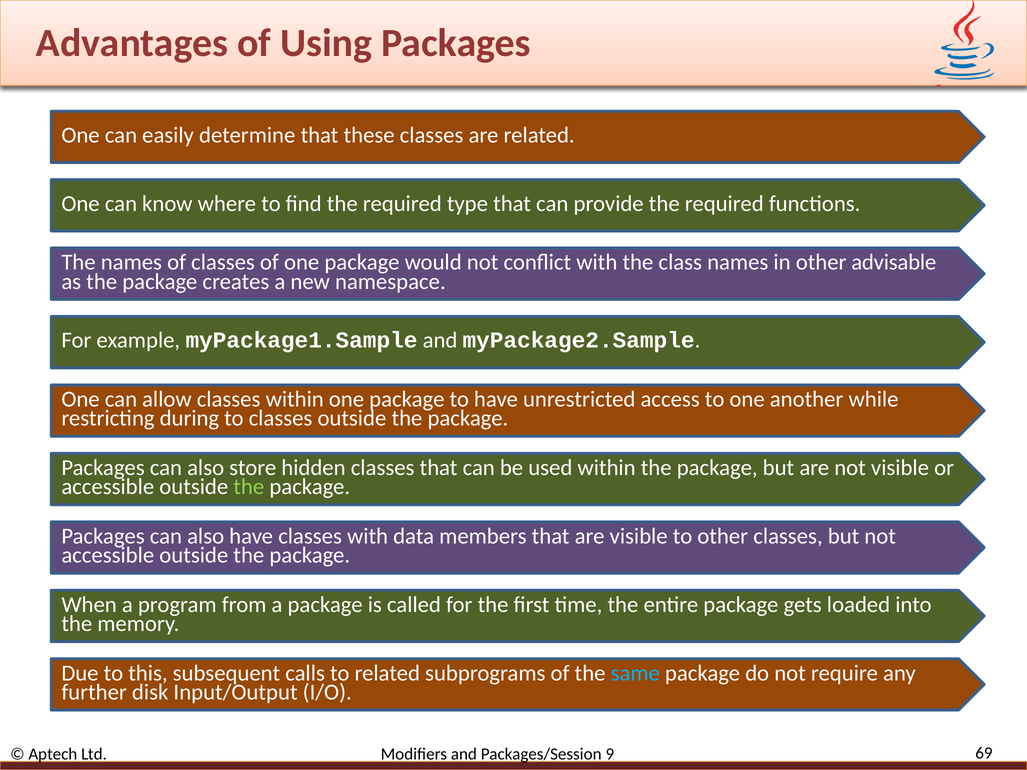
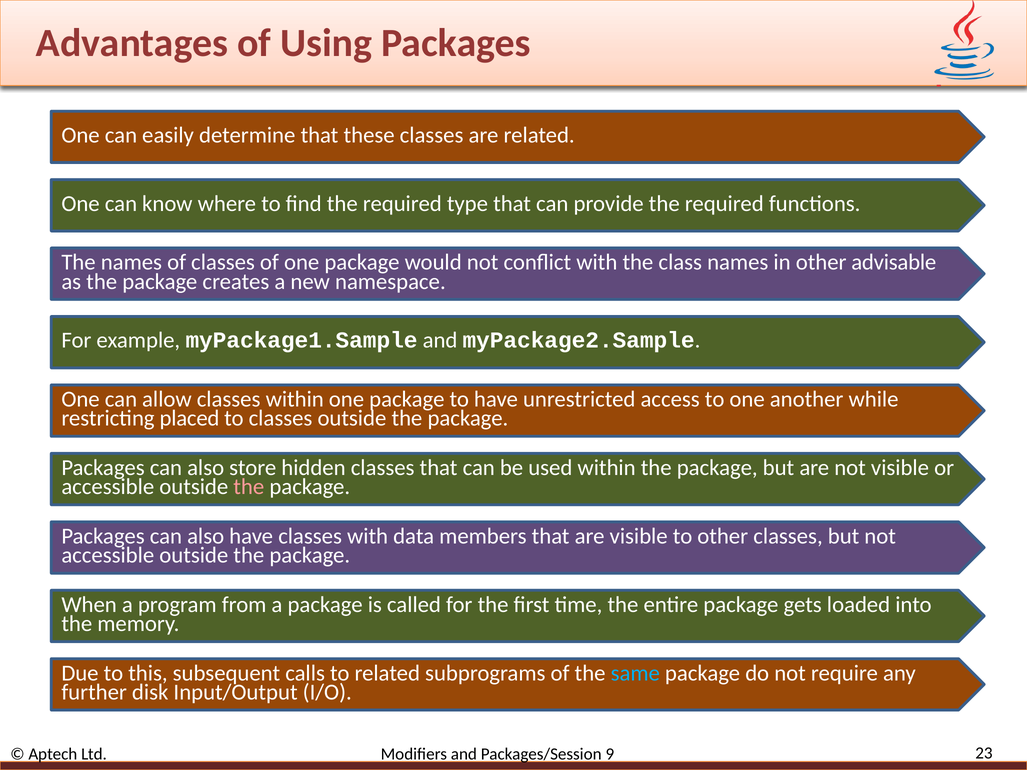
during: during -> placed
the at (249, 487) colour: light green -> pink
69: 69 -> 23
